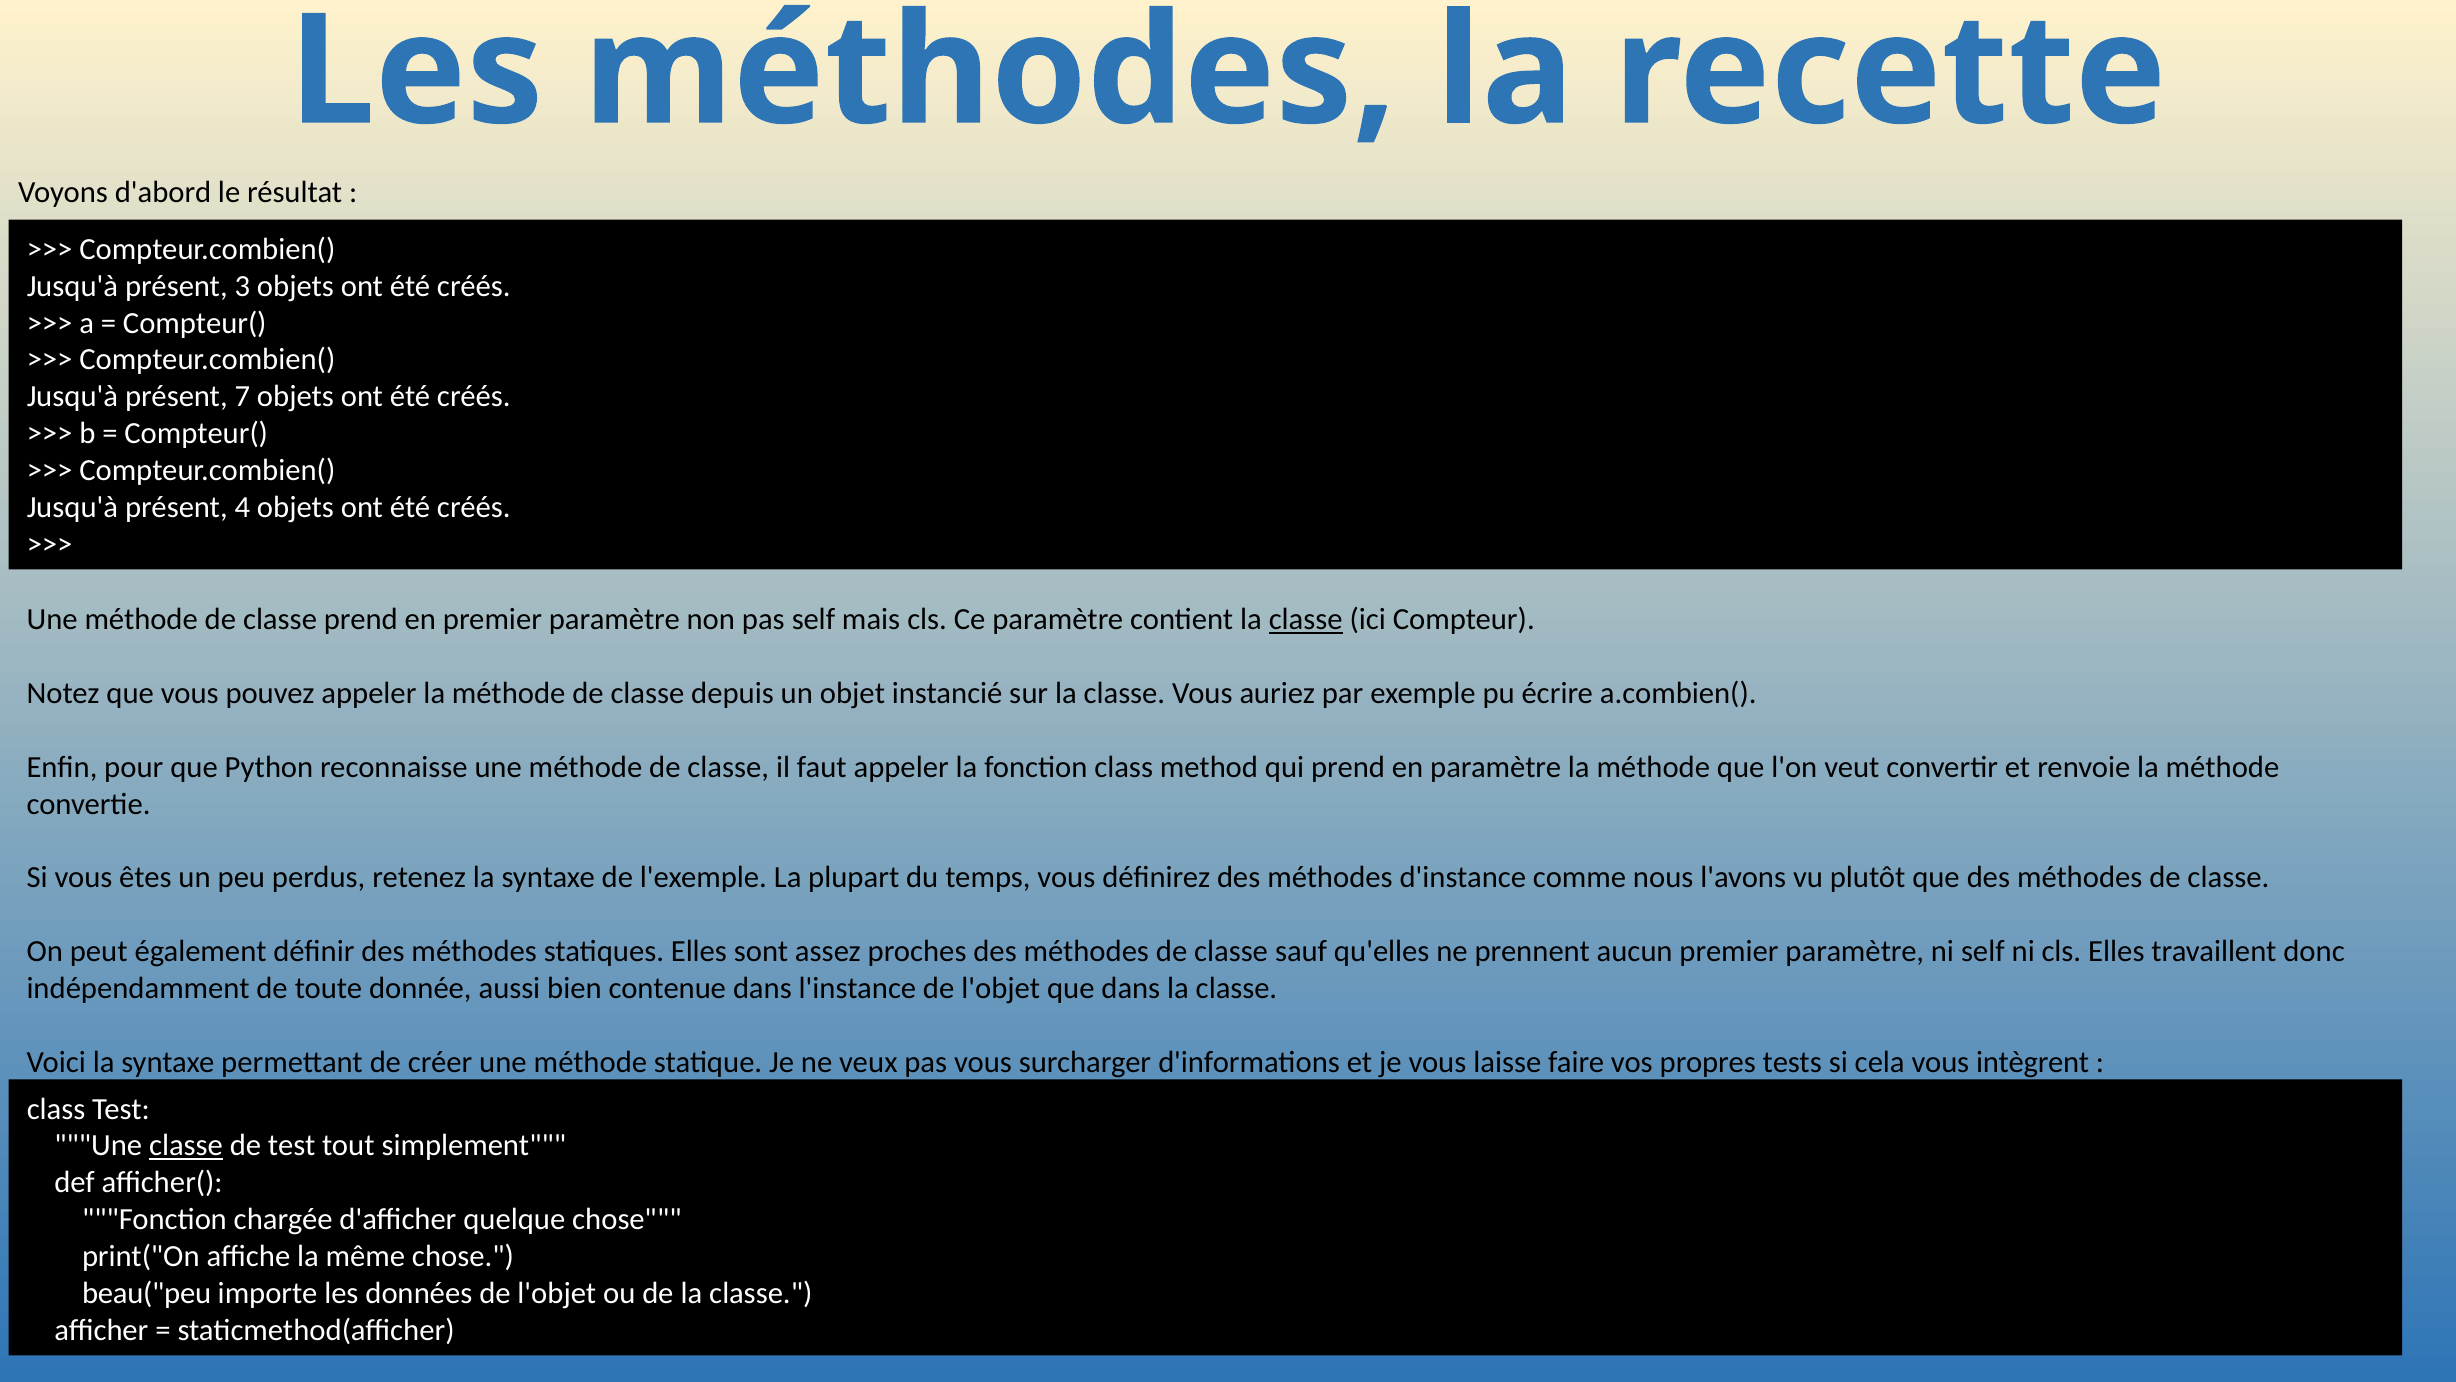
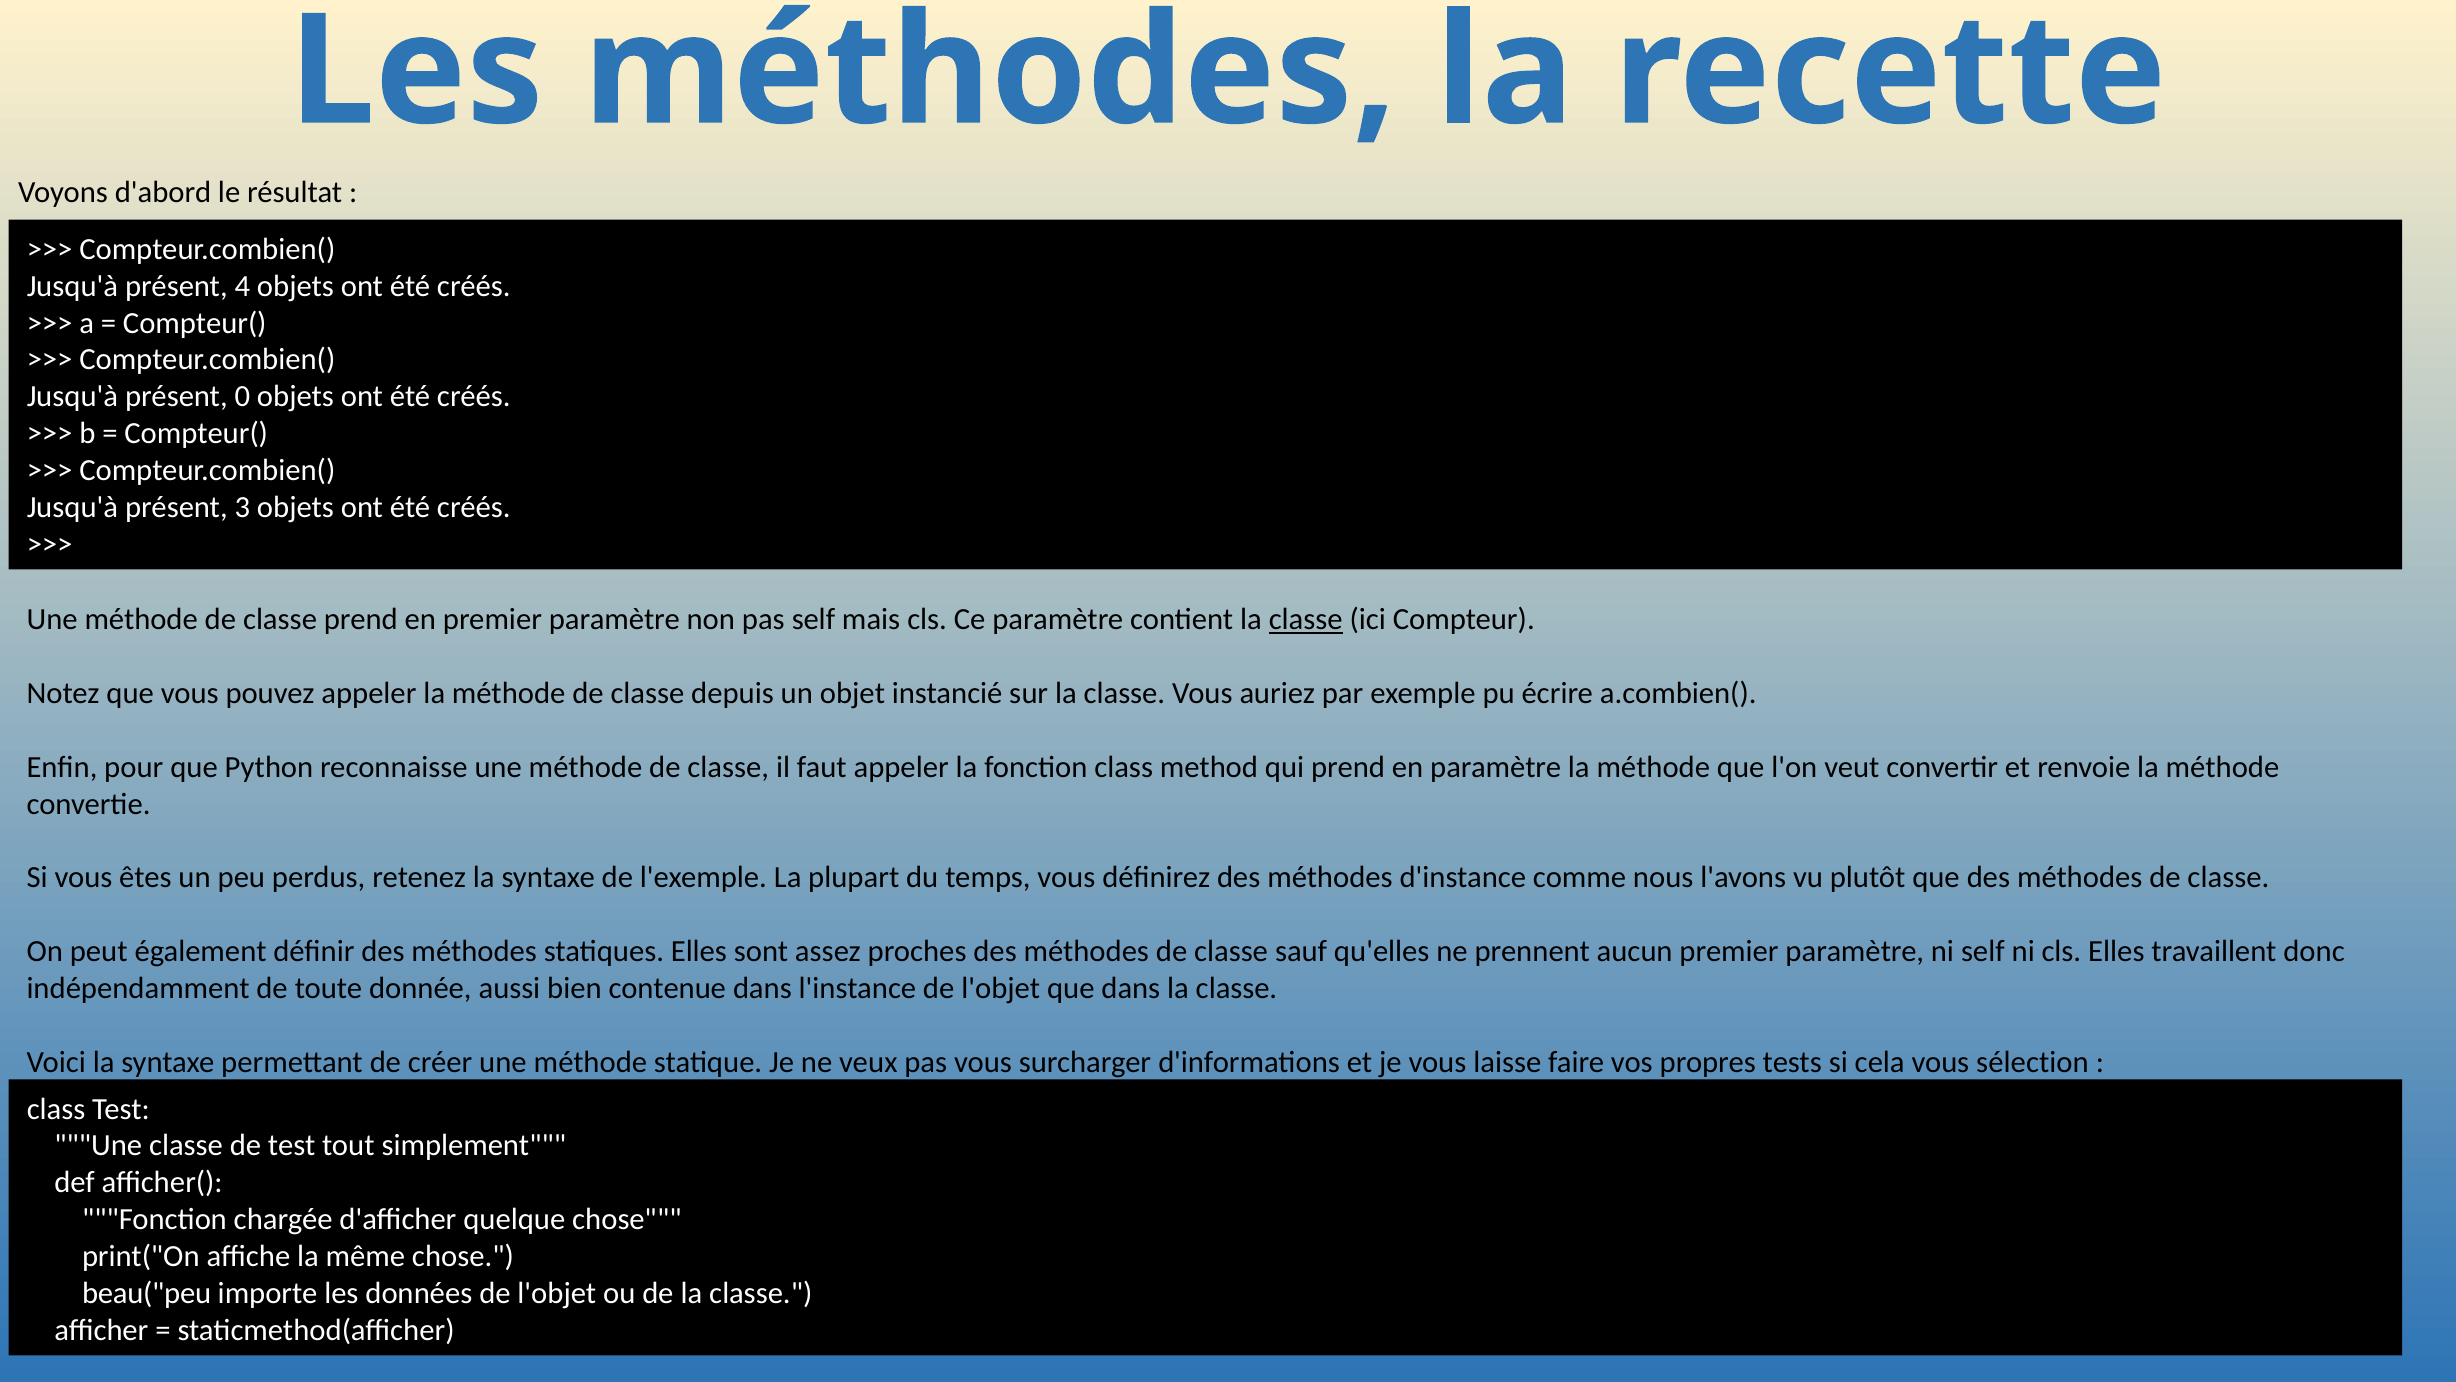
3: 3 -> 4
7: 7 -> 0
4: 4 -> 3
intègrent: intègrent -> sélection
classe at (186, 1145) underline: present -> none
